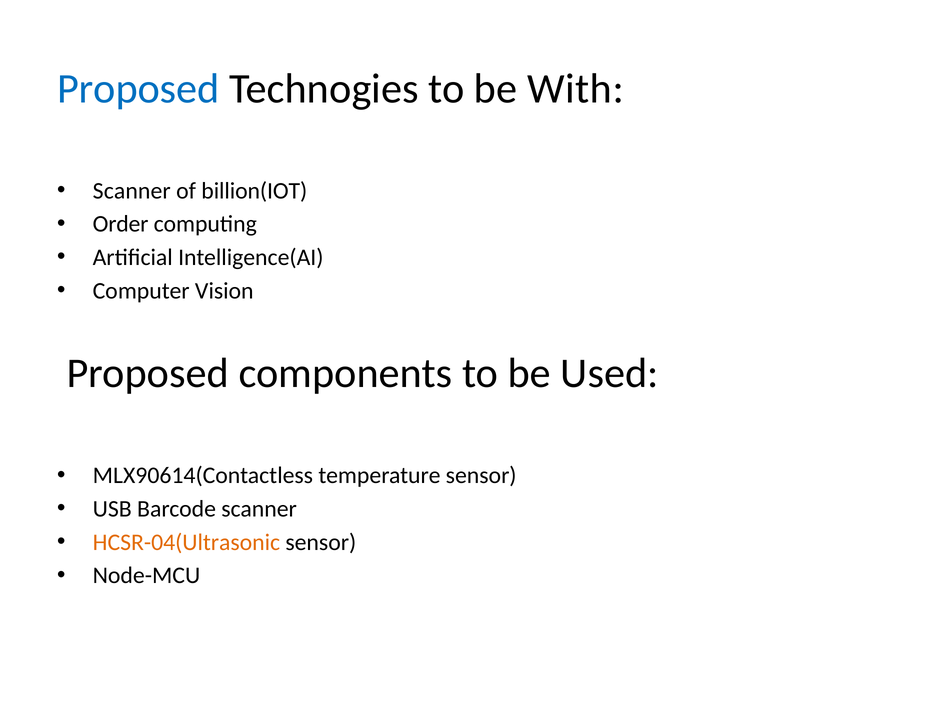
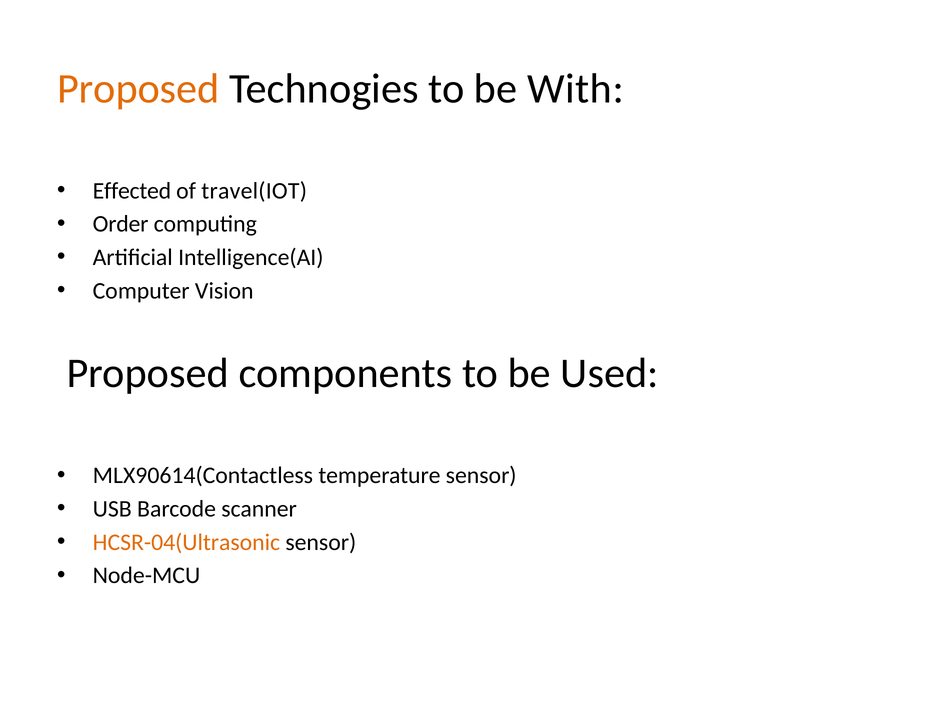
Proposed at (138, 89) colour: blue -> orange
Scanner at (132, 191): Scanner -> Effected
billion(IOT: billion(IOT -> travel(IOT
